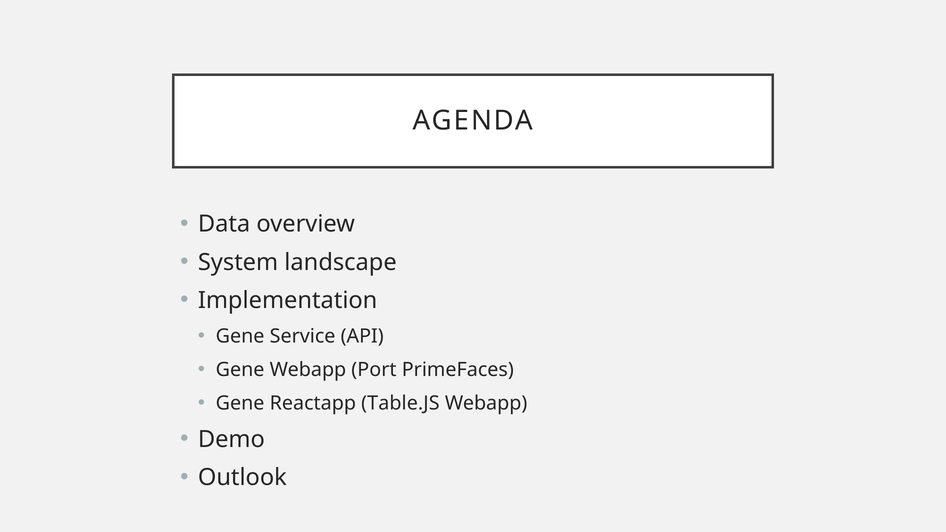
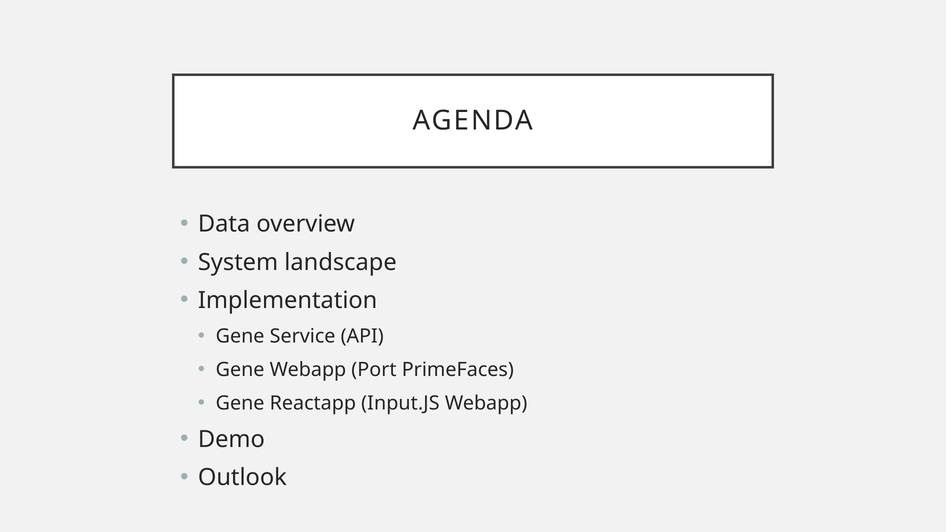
Table.JS: Table.JS -> Input.JS
